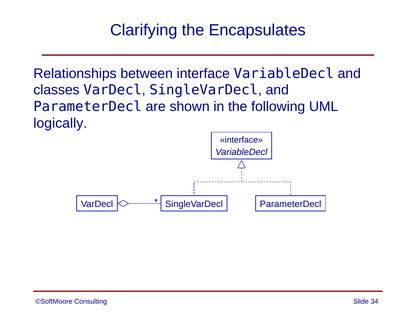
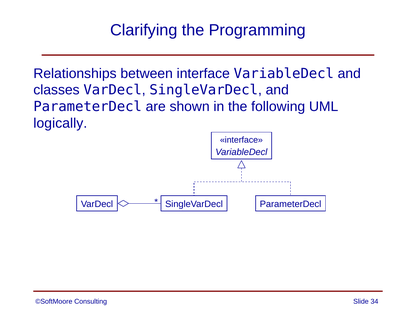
Encapsulates: Encapsulates -> Programming
